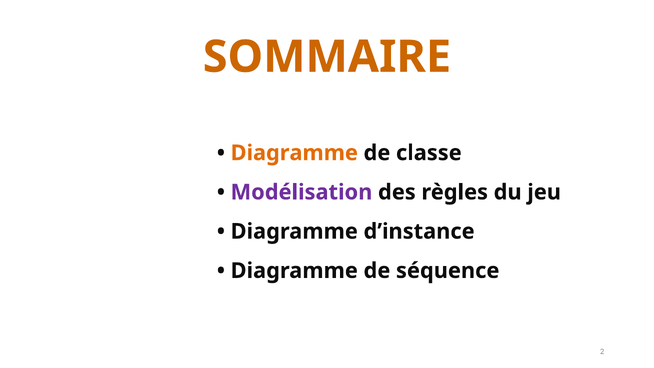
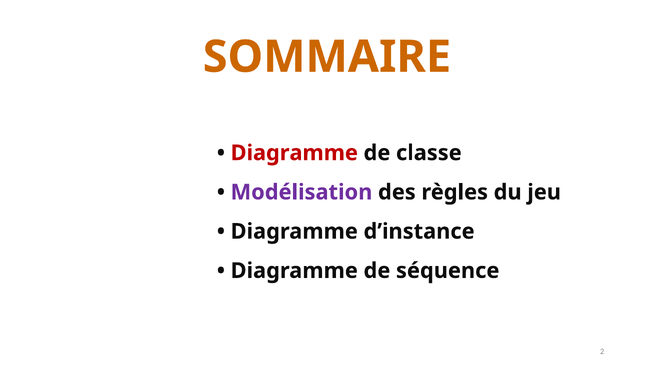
Diagramme at (294, 153) colour: orange -> red
